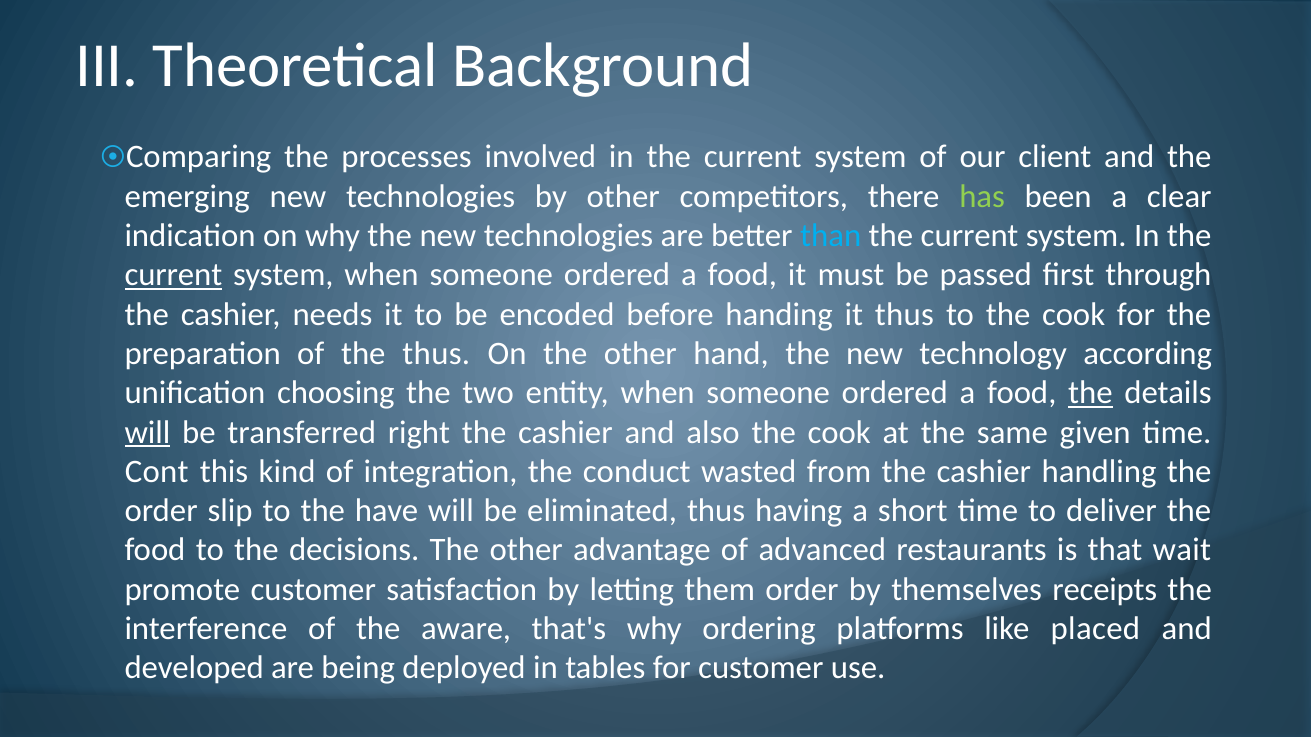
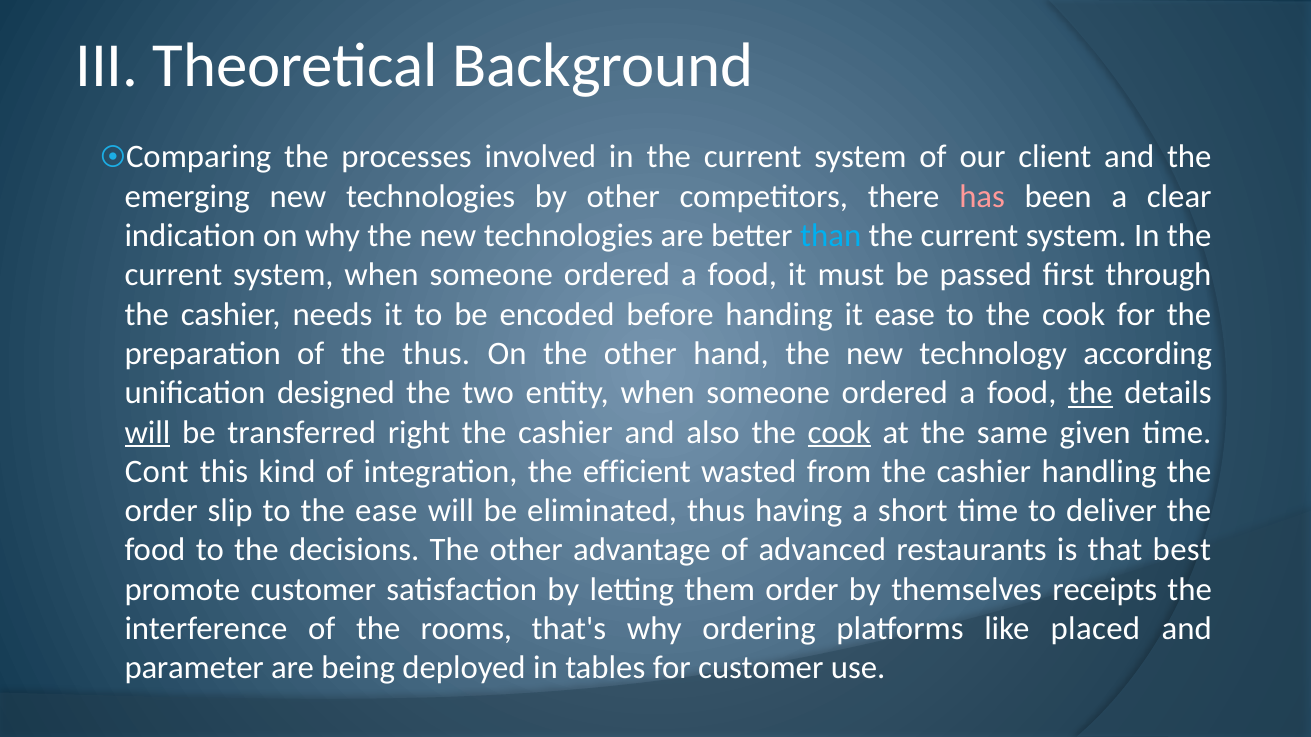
has colour: light green -> pink
current at (173, 275) underline: present -> none
it thus: thus -> ease
choosing: choosing -> designed
cook at (839, 432) underline: none -> present
conduct: conduct -> efficient
the have: have -> ease
wait: wait -> best
aware: aware -> rooms
developed: developed -> parameter
